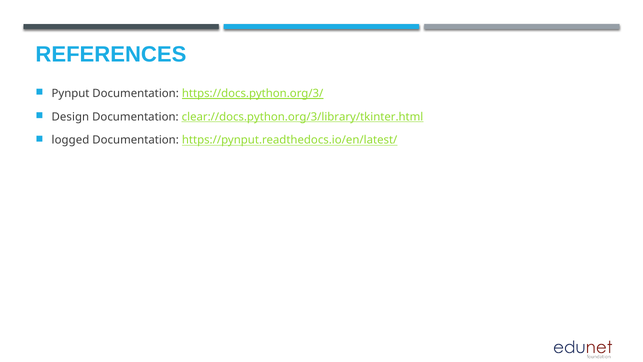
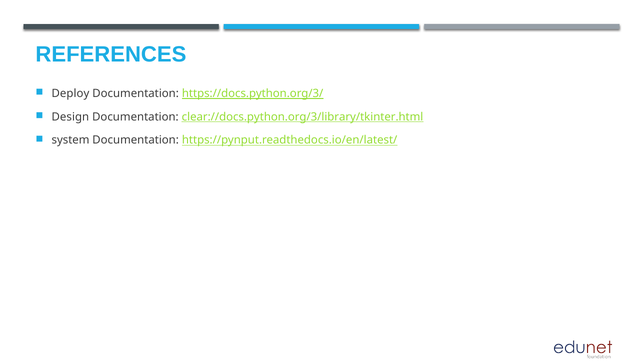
Pynput: Pynput -> Deploy
logged: logged -> system
